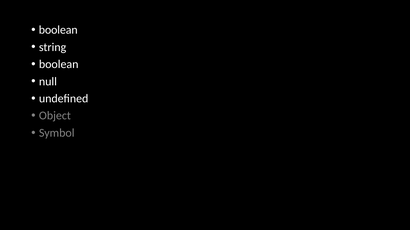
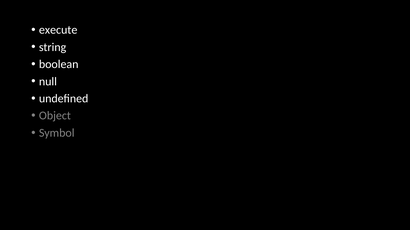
boolean at (58, 30): boolean -> execute
